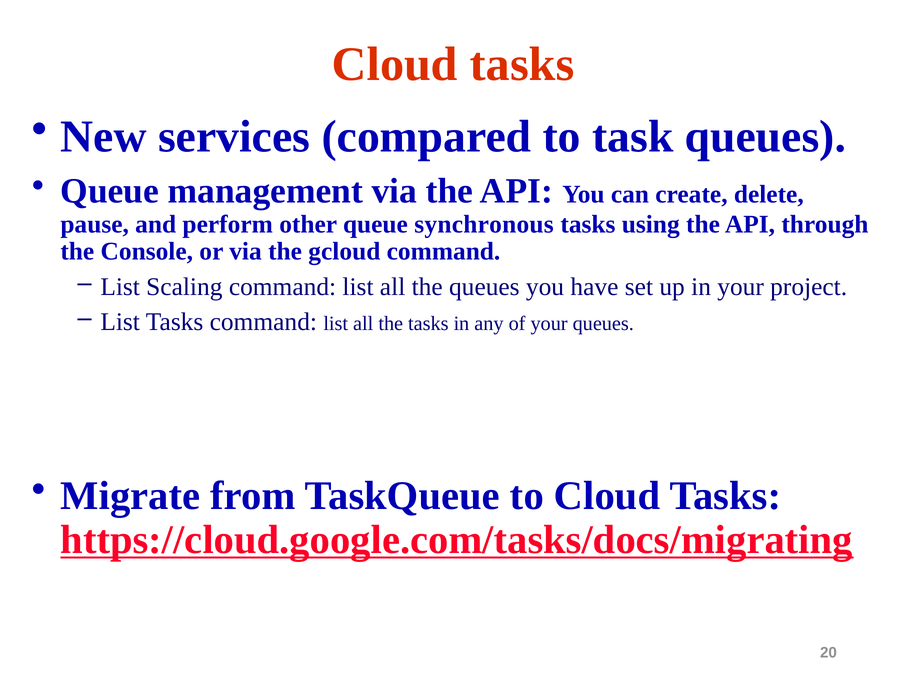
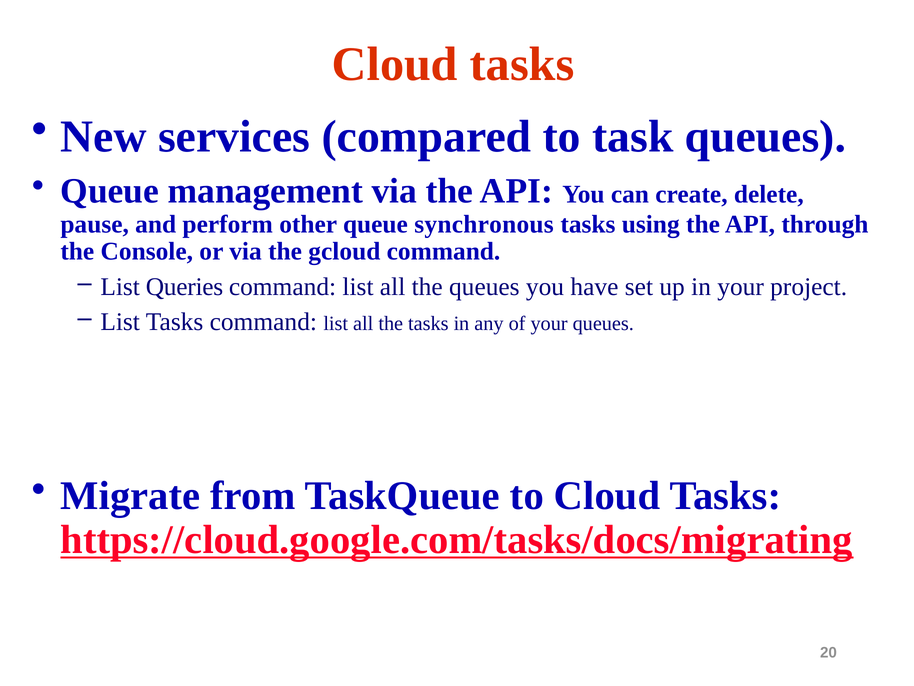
Scaling: Scaling -> Queries
